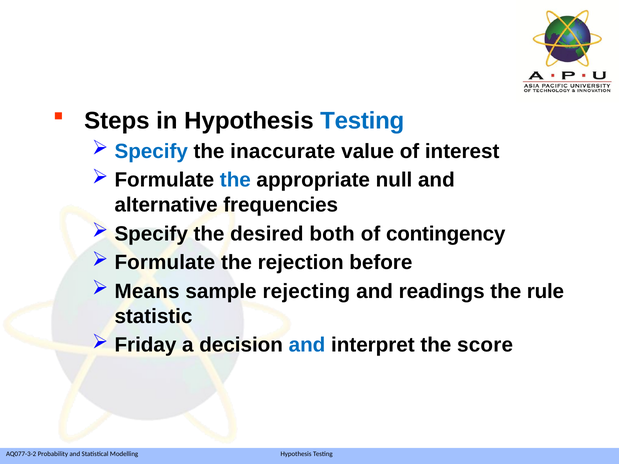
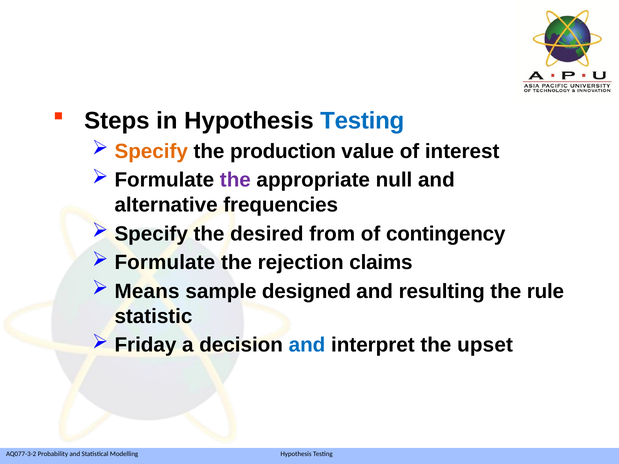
Specify at (151, 151) colour: blue -> orange
inaccurate: inaccurate -> production
the at (235, 180) colour: blue -> purple
both: both -> from
before: before -> claims
rejecting: rejecting -> designed
readings: readings -> resulting
score: score -> upset
